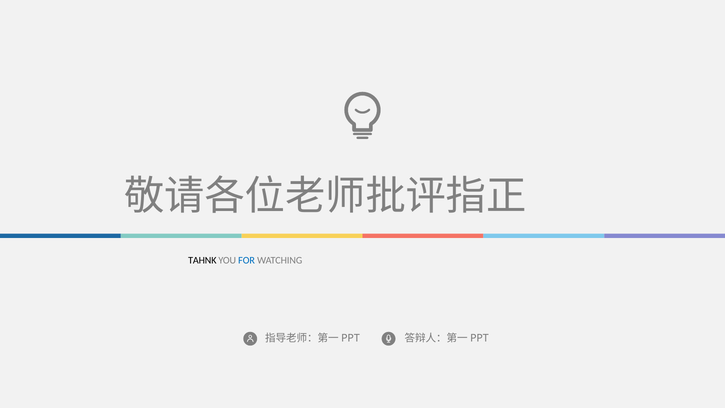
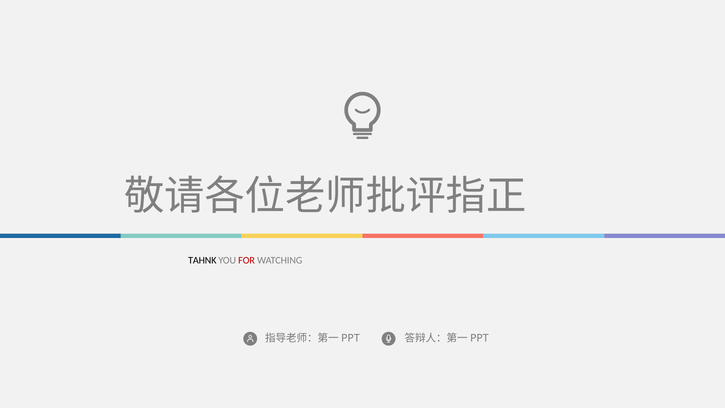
FOR colour: blue -> red
